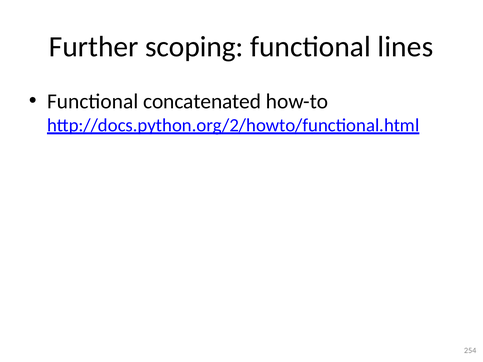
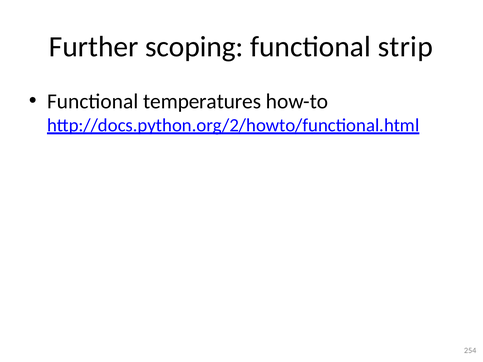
lines: lines -> strip
concatenated: concatenated -> temperatures
